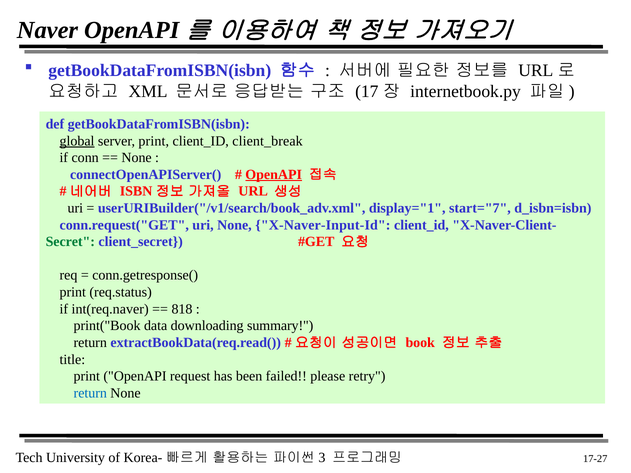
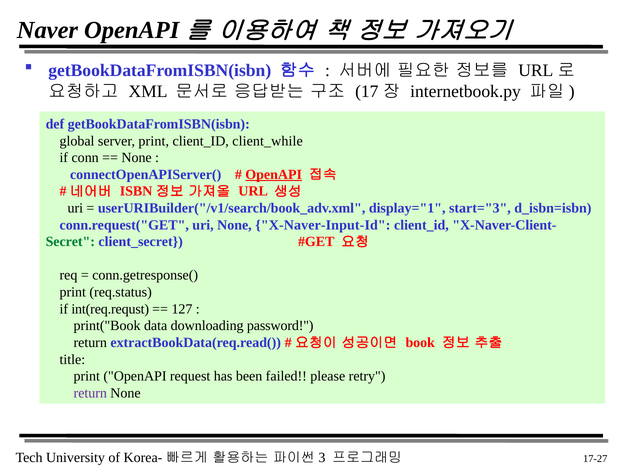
global underline: present -> none
client_break: client_break -> client_while
start="7: start="7 -> start="3
int(req.naver: int(req.naver -> int(req.requst
818: 818 -> 127
summary: summary -> password
return at (90, 393) colour: blue -> purple
